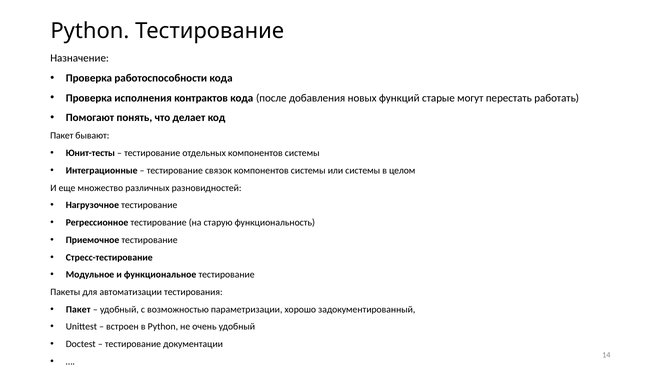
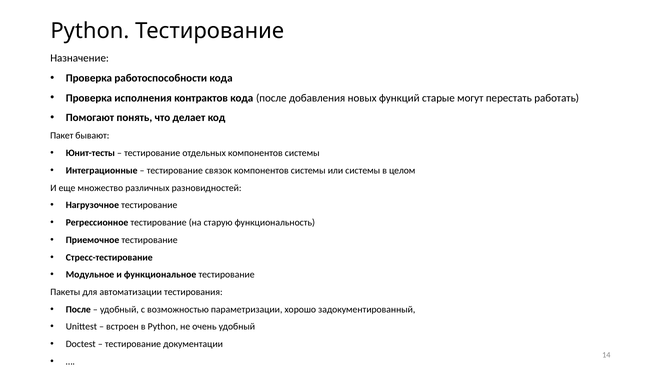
Пакет at (78, 309): Пакет -> После
